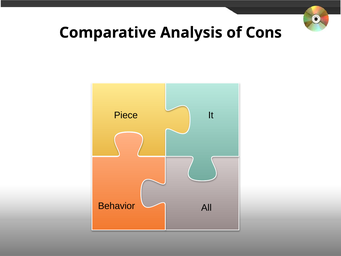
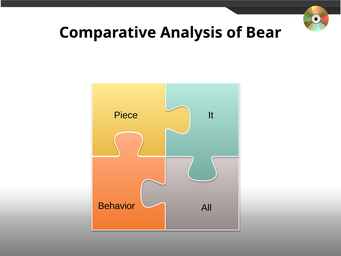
Cons: Cons -> Bear
